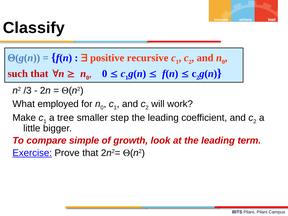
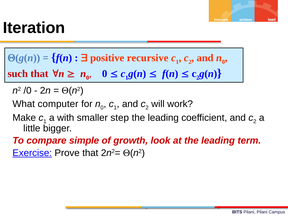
Classify: Classify -> Iteration
/3: /3 -> /0
employed: employed -> computer
tree: tree -> with
